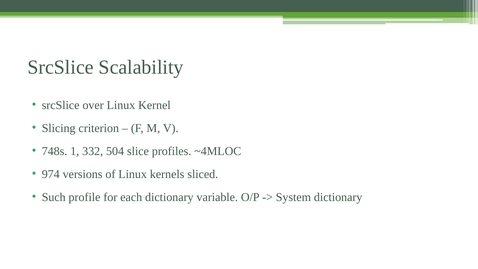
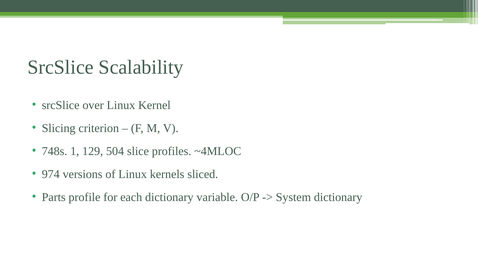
332: 332 -> 129
Such: Such -> Parts
